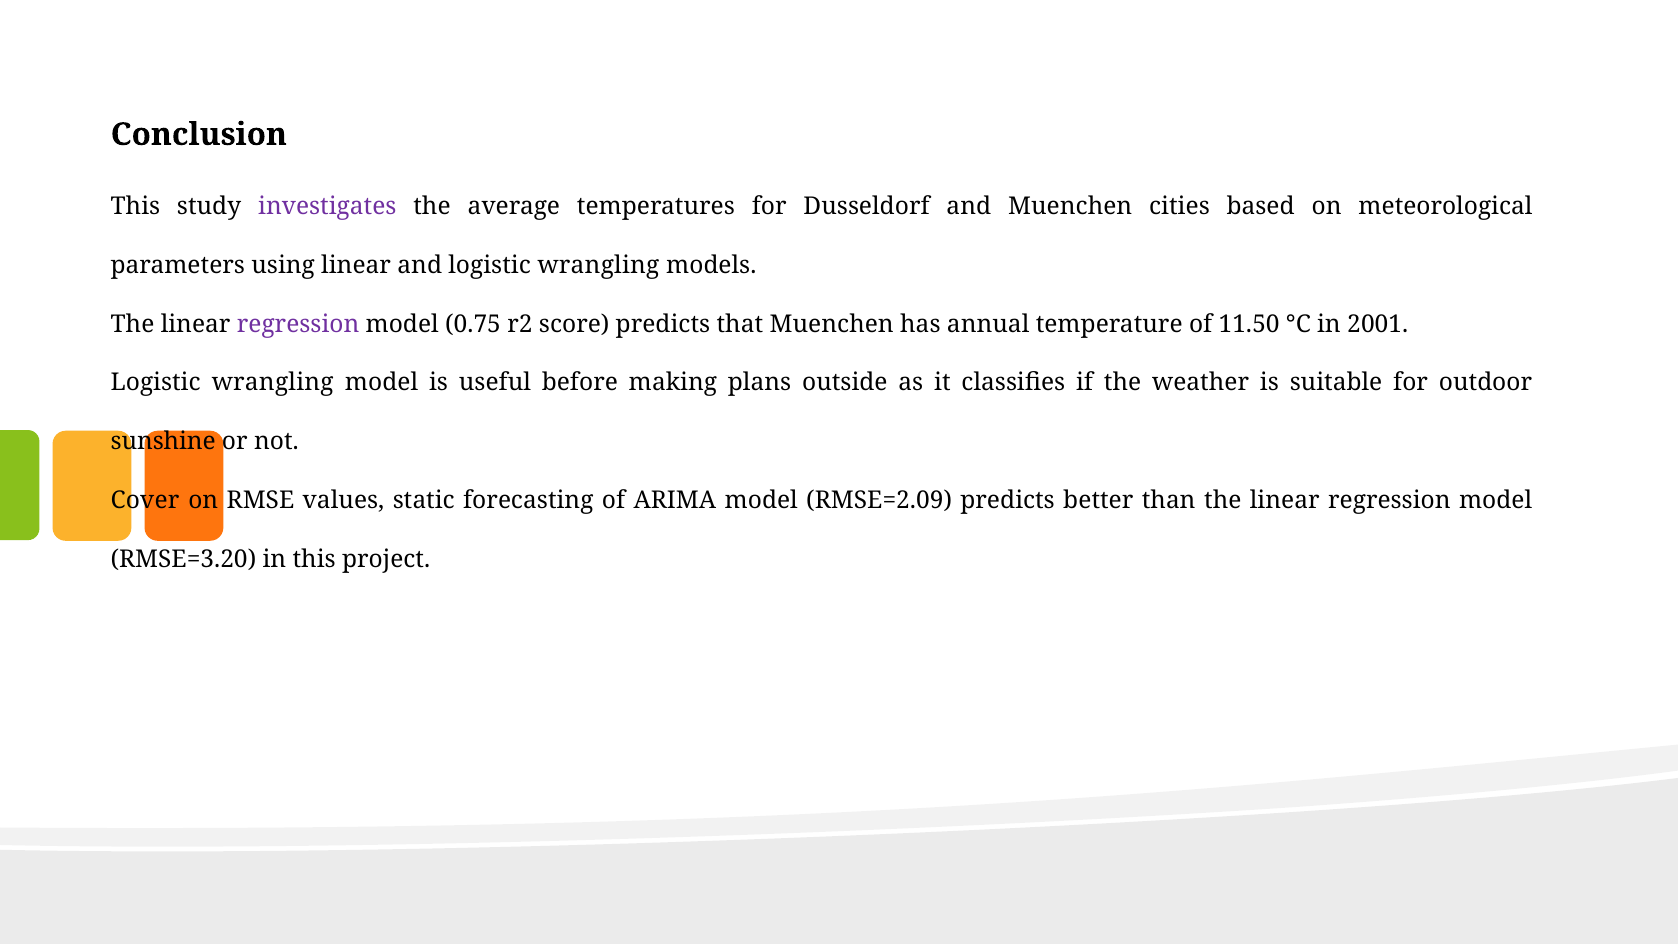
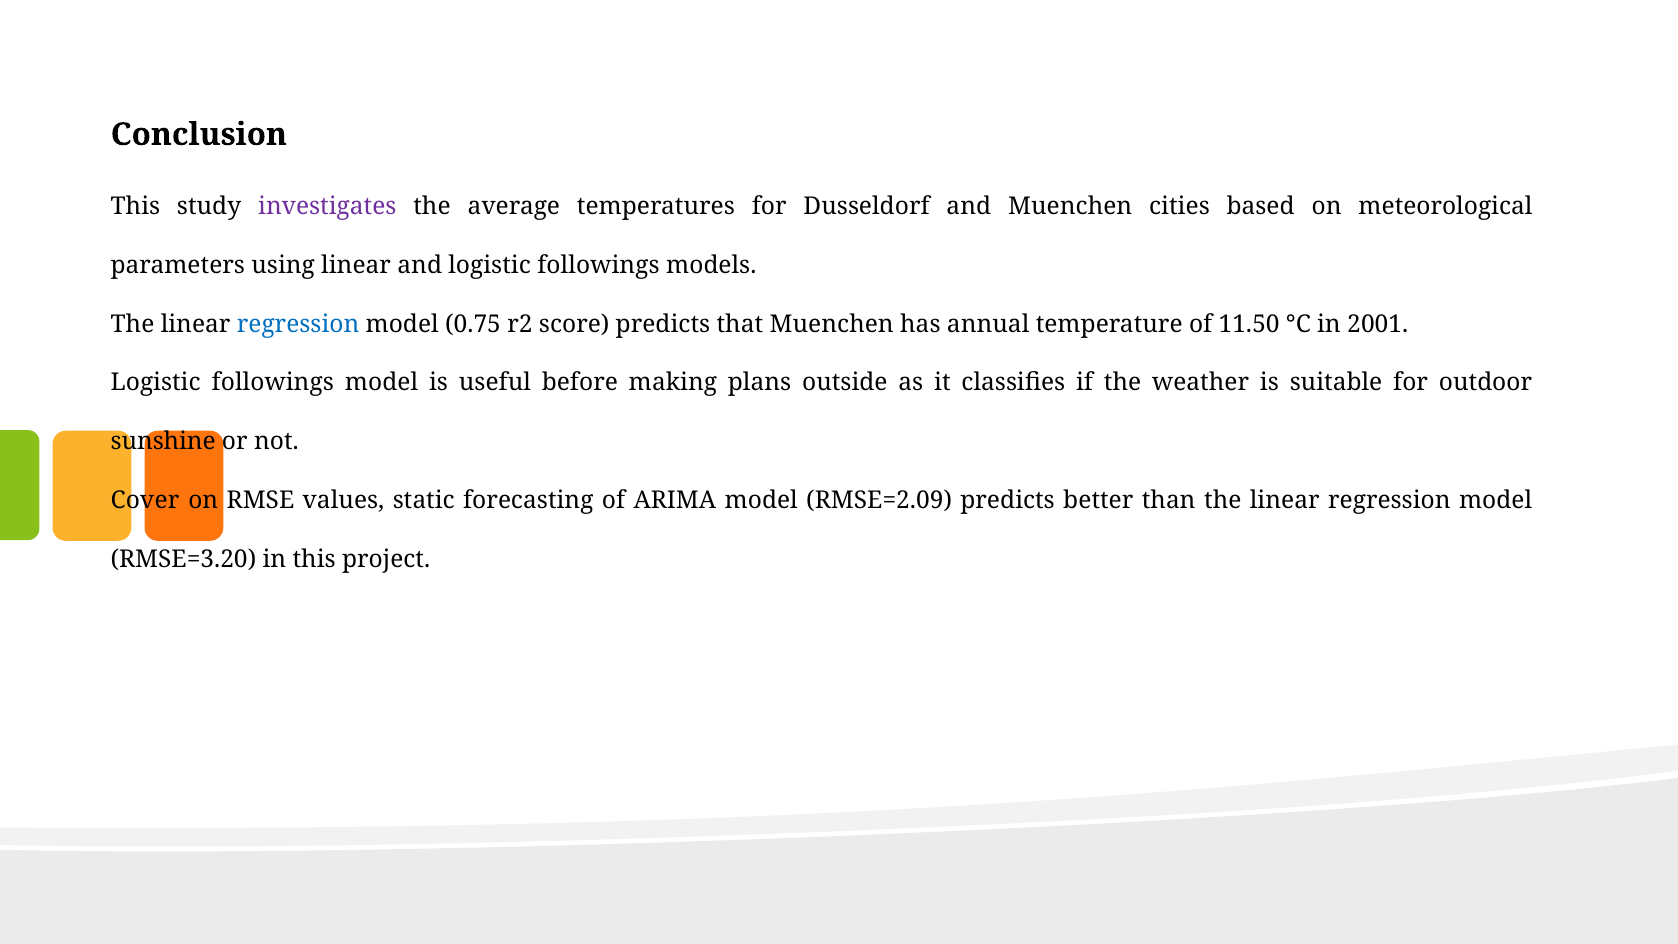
and logistic wrangling: wrangling -> followings
regression at (298, 324) colour: purple -> blue
wrangling at (273, 383): wrangling -> followings
